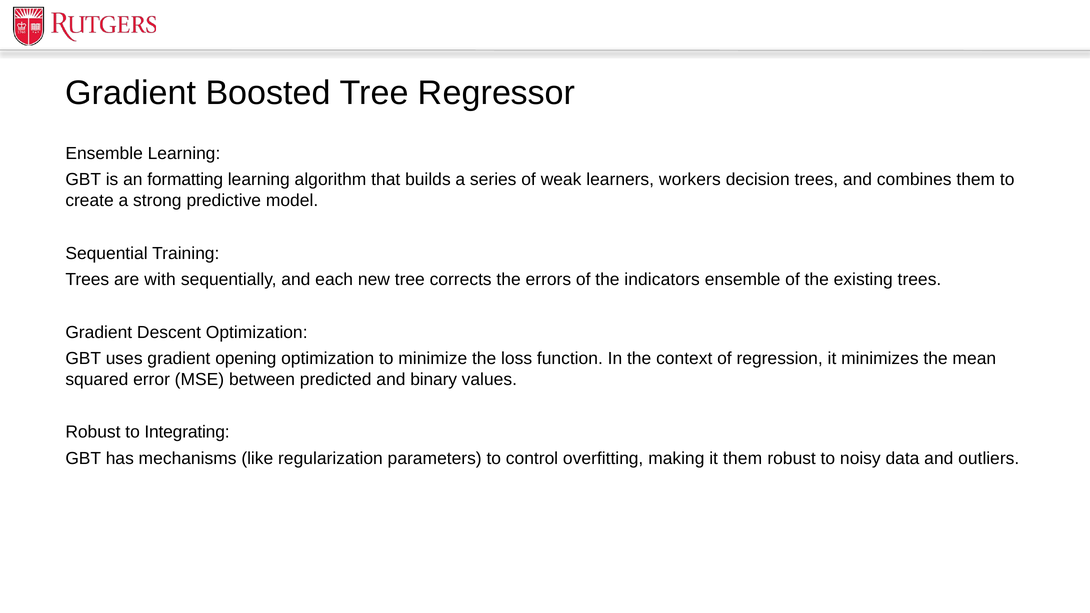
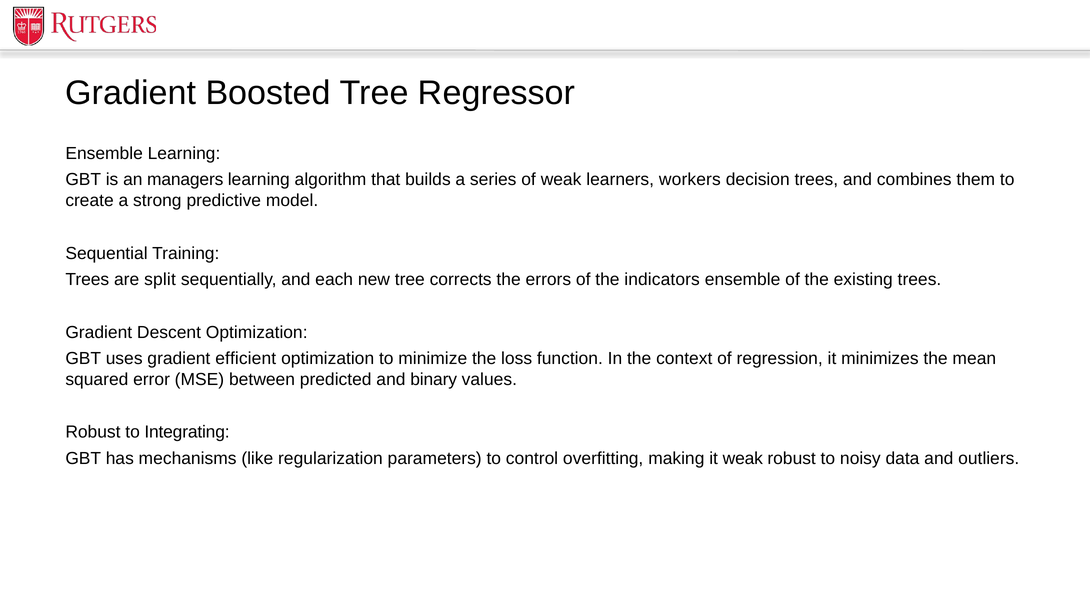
formatting: formatting -> managers
with: with -> split
opening: opening -> efficient
it them: them -> weak
